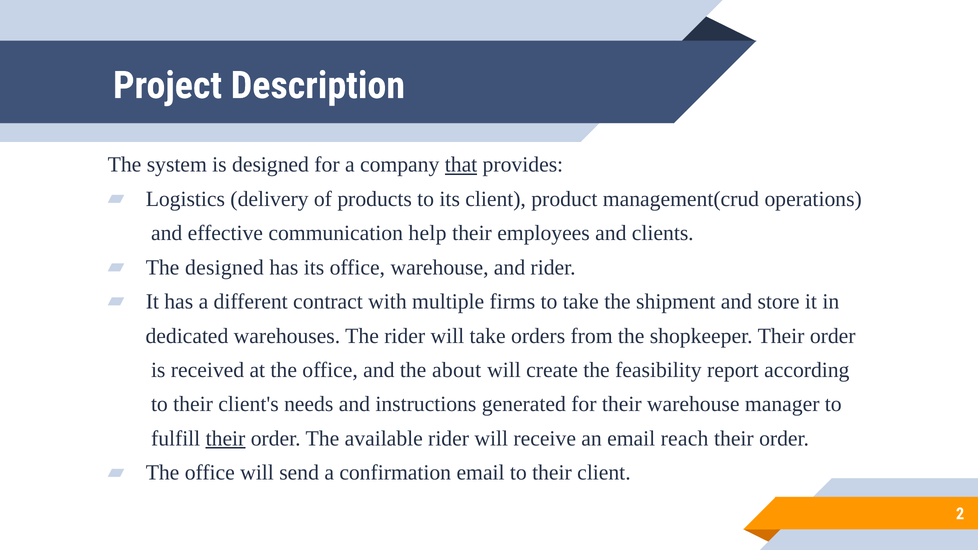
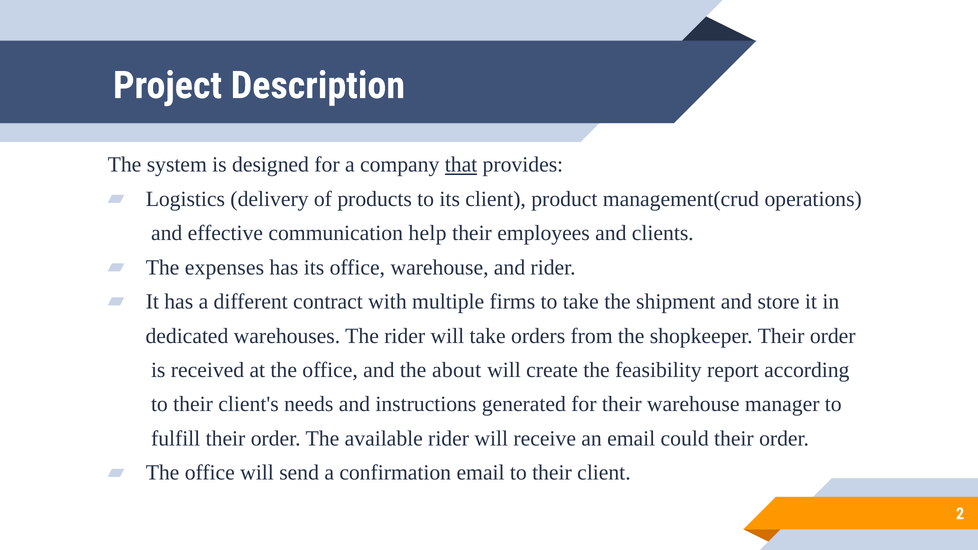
The designed: designed -> expenses
their at (226, 439) underline: present -> none
reach: reach -> could
